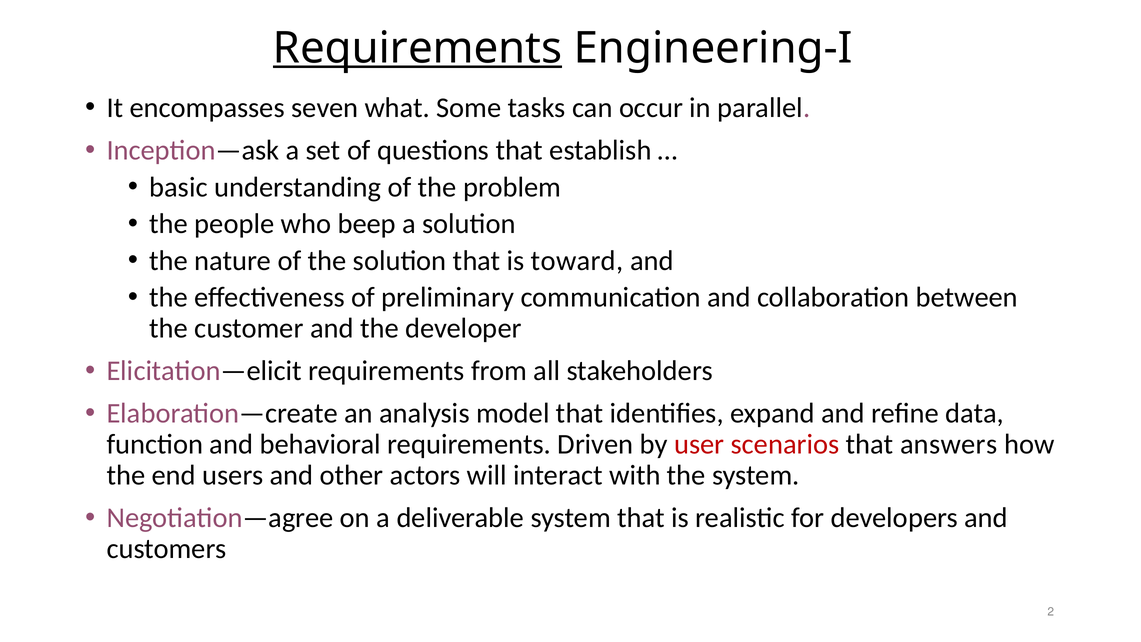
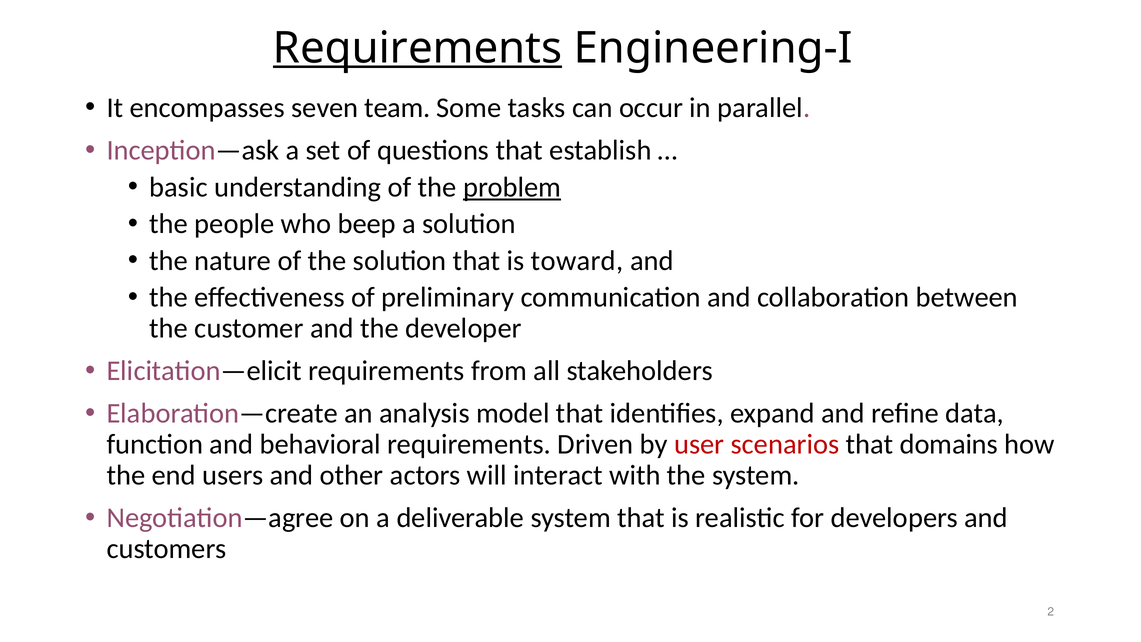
what: what -> team
problem underline: none -> present
answers: answers -> domains
